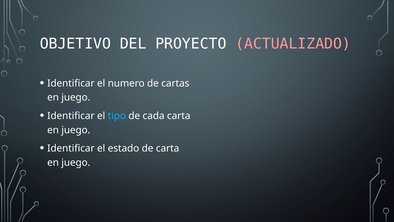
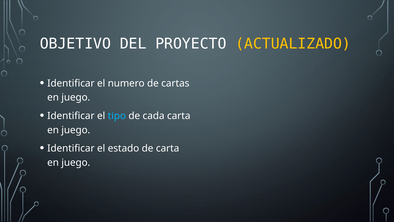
ACTUALIZADO colour: pink -> yellow
